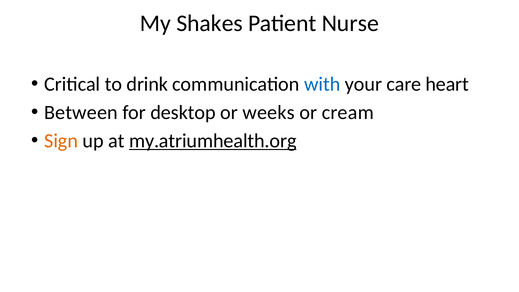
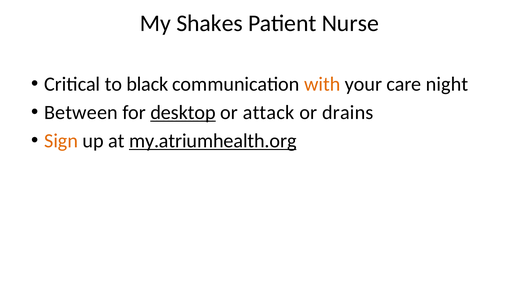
drink: drink -> black
with colour: blue -> orange
heart: heart -> night
desktop underline: none -> present
weeks: weeks -> attack
cream: cream -> drains
